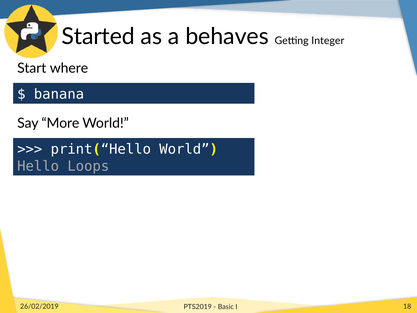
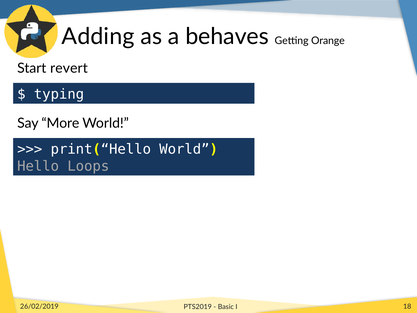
Started: Started -> Adding
Integer: Integer -> Orange
where: where -> revert
banana: banana -> typing
